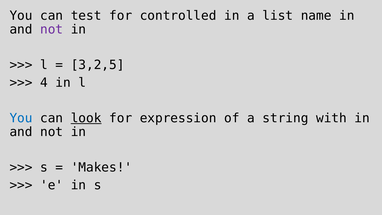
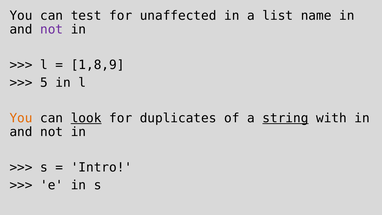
controlled: controlled -> unaffected
3,2,5: 3,2,5 -> 1,8,9
4: 4 -> 5
You at (21, 118) colour: blue -> orange
expression: expression -> duplicates
string underline: none -> present
Makes: Makes -> Intro
